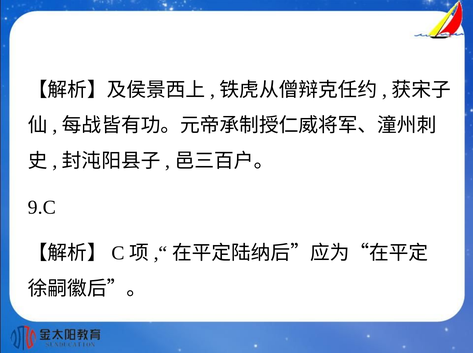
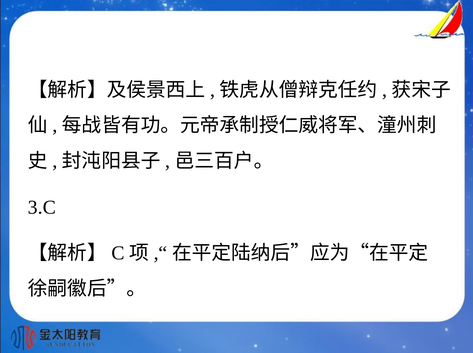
9.C: 9.C -> 3.C
